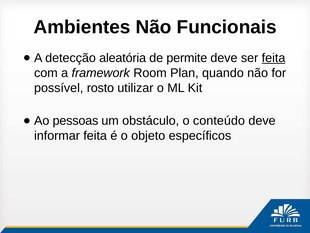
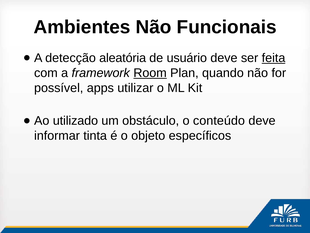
permite: permite -> usuário
Room underline: none -> present
rosto: rosto -> apps
pessoas: pessoas -> utilizado
informar feita: feita -> tinta
